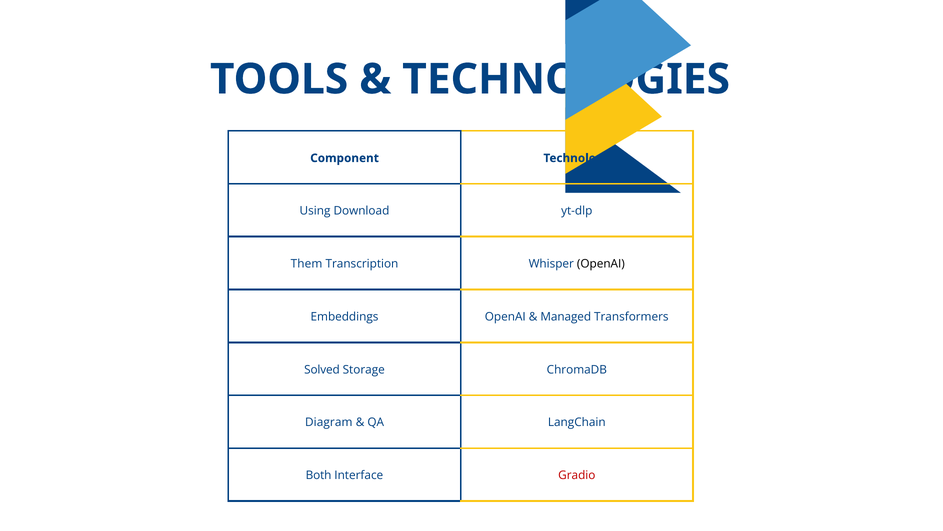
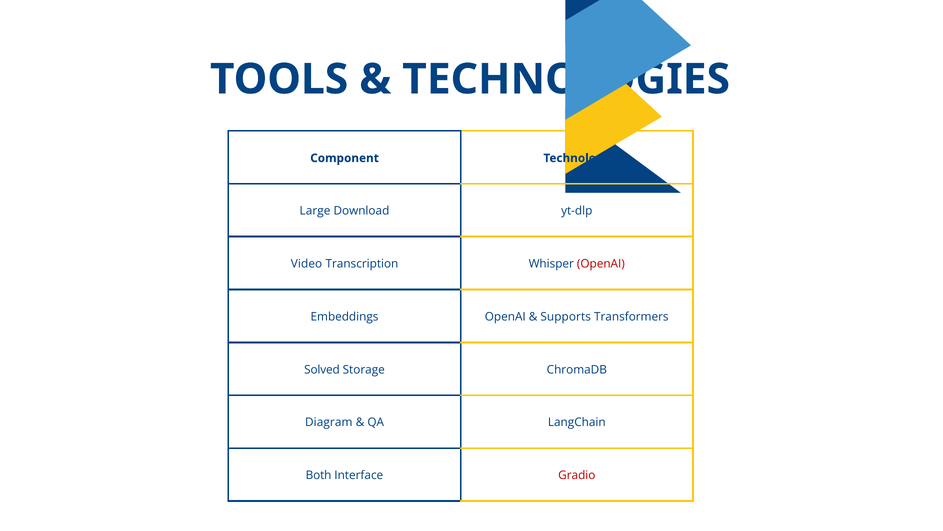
Using: Using -> Large
Them: Them -> Video
OpenAI at (601, 264) colour: black -> red
Managed: Managed -> Supports
